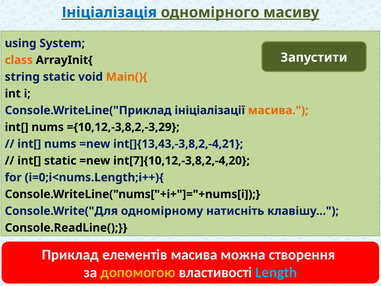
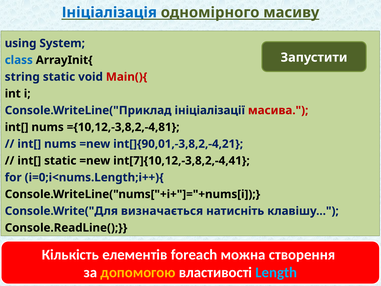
class colour: orange -> blue
Main(){ colour: orange -> red
масива at (278, 110) colour: orange -> red
={10,12,-3,8,2,-3,29: ={10,12,-3,8,2,-3,29 -> ={10,12,-3,8,2,-4,81
int[]{13,43,-3,8,2,-4,21: int[]{13,43,-3,8,2,-4,21 -> int[]{90,01,-3,8,2,-4,21
int[7]{10,12,-3,8,2,-4,20: int[7]{10,12,-3,8,2,-4,20 -> int[7]{10,12,-3,8,2,-4,41
одномірному: одномірному -> визначається
Приклад: Приклад -> Кiлькiсть
елементів масива: масива -> foreach
